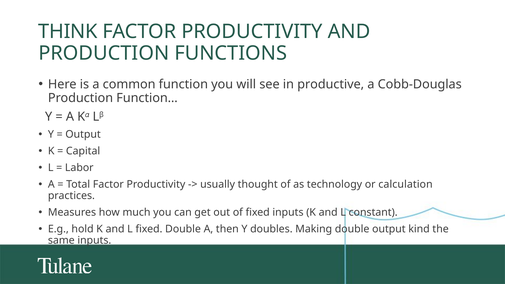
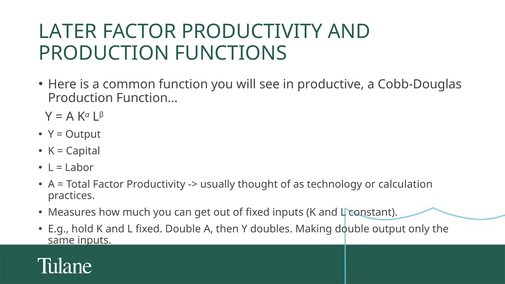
THINK: THINK -> LATER
kind: kind -> only
